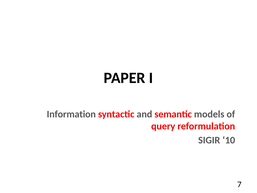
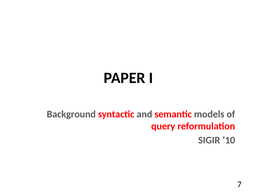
Information: Information -> Background
